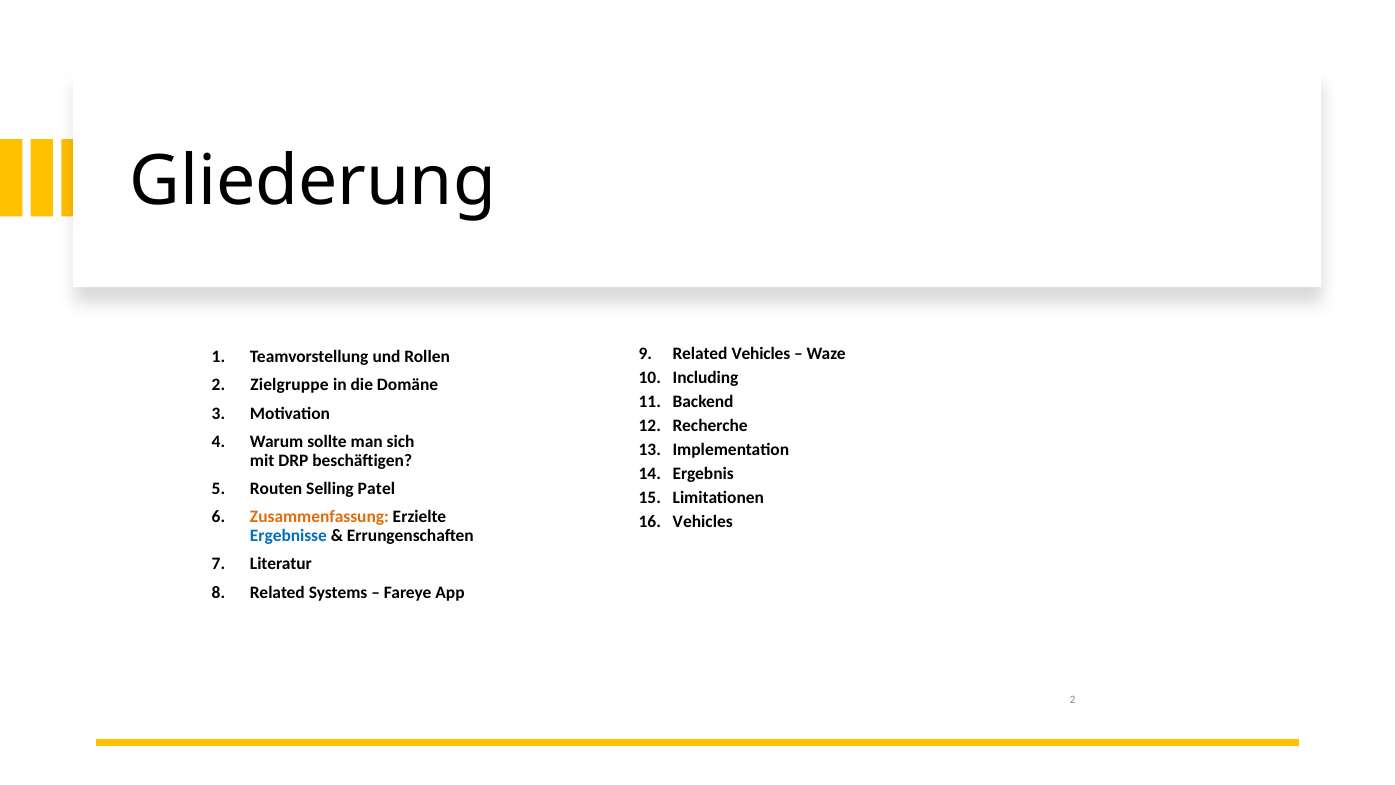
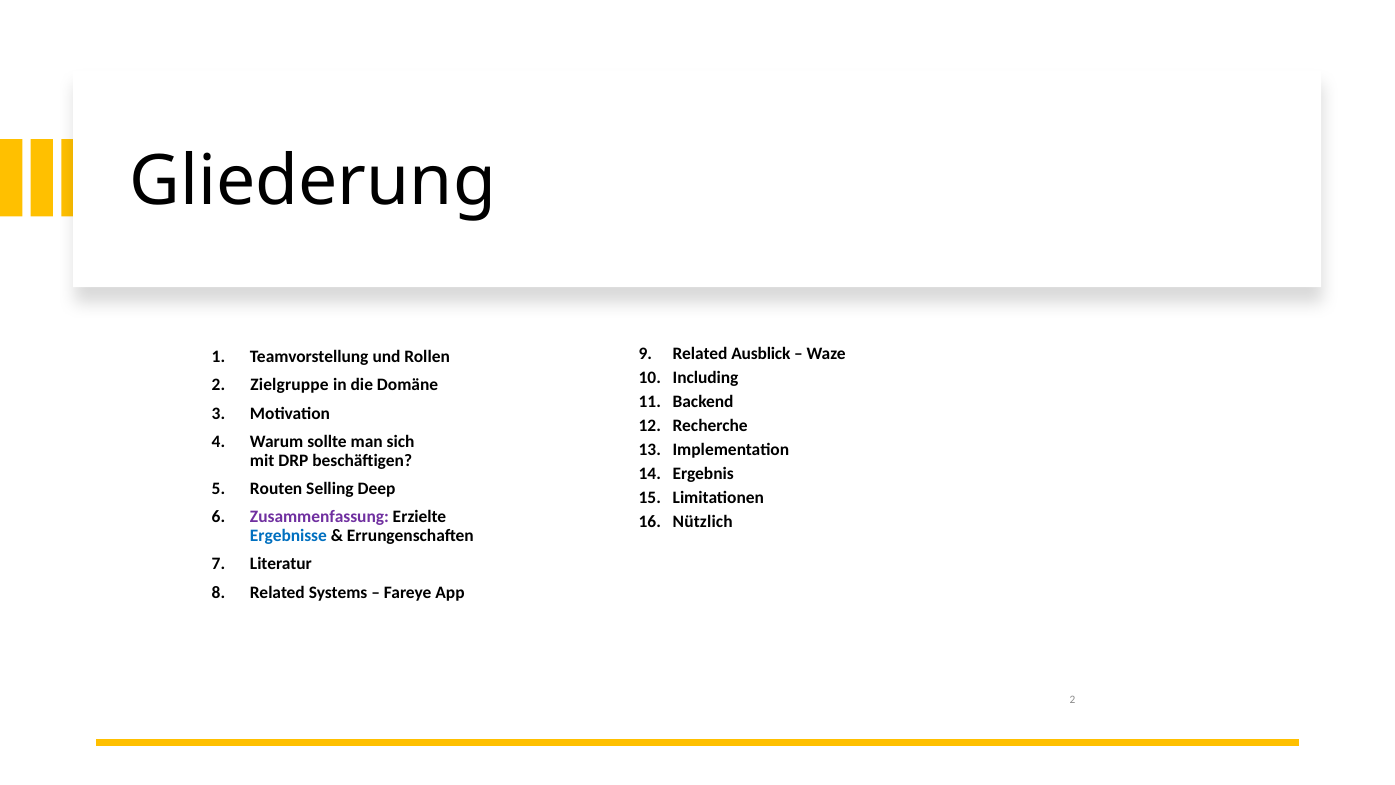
Related Vehicles: Vehicles -> Ausblick
Patel: Patel -> Deep
Zusammenfassung colour: orange -> purple
Vehicles at (703, 522): Vehicles -> Nützlich
